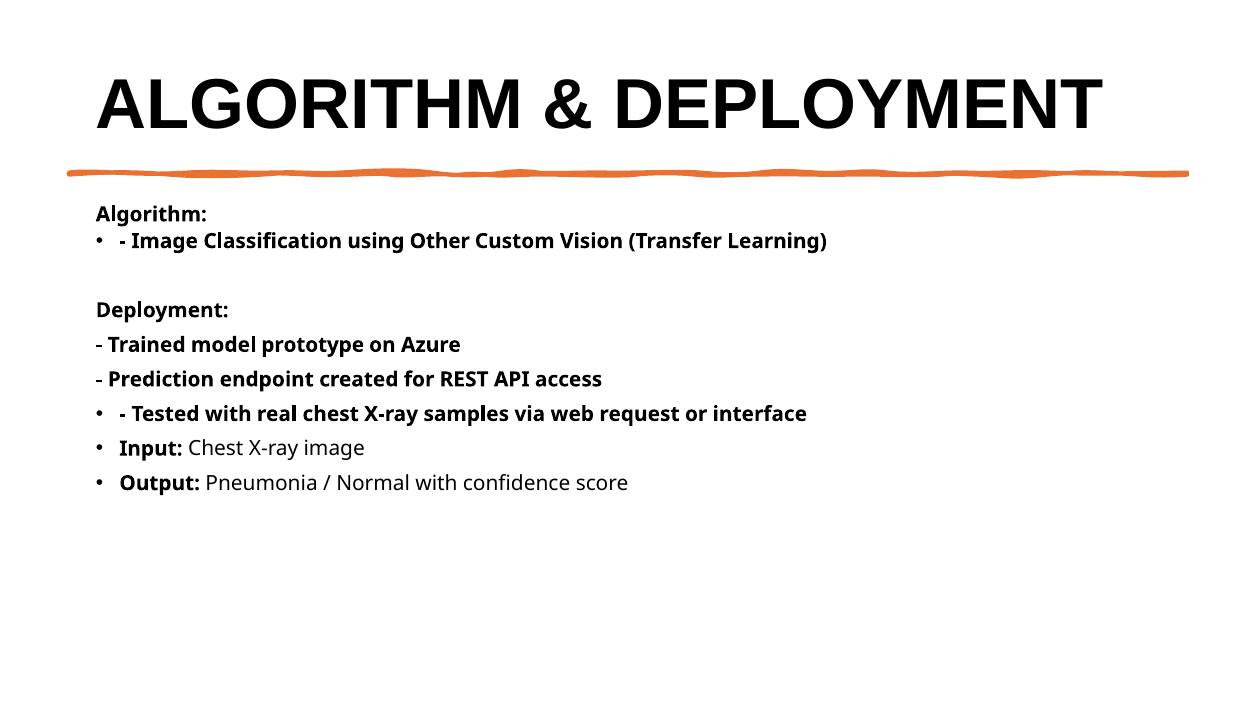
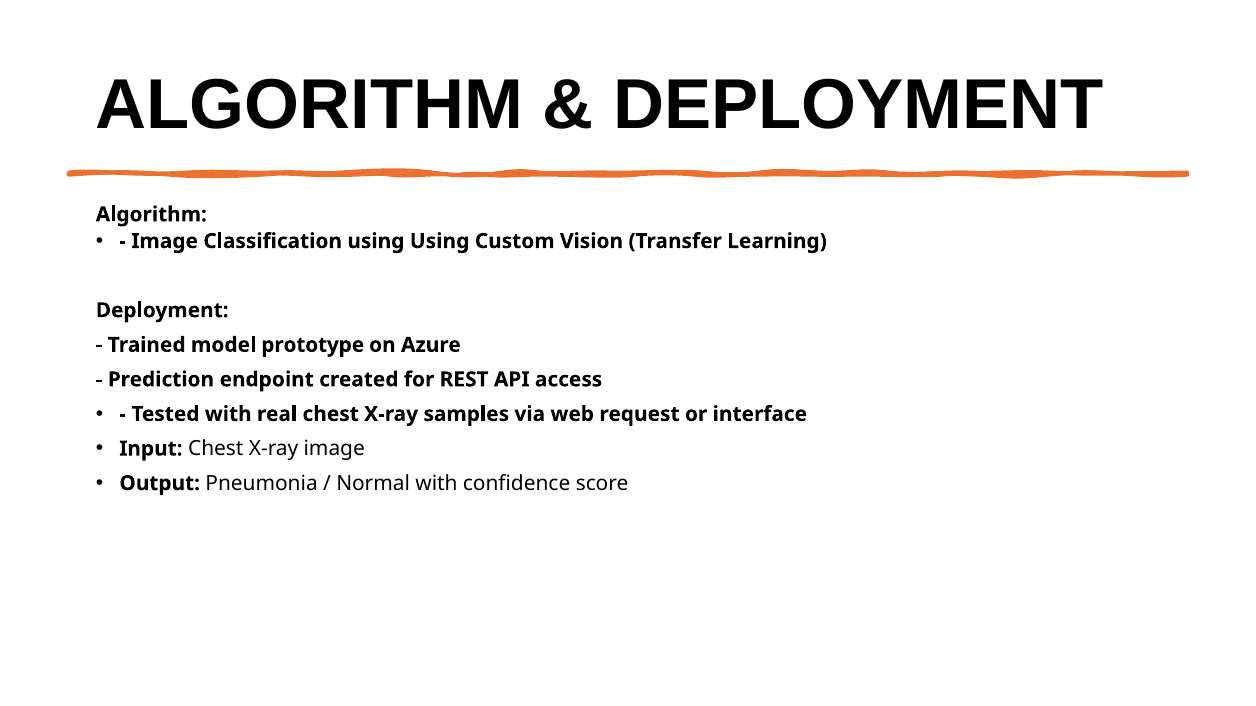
using Other: Other -> Using
